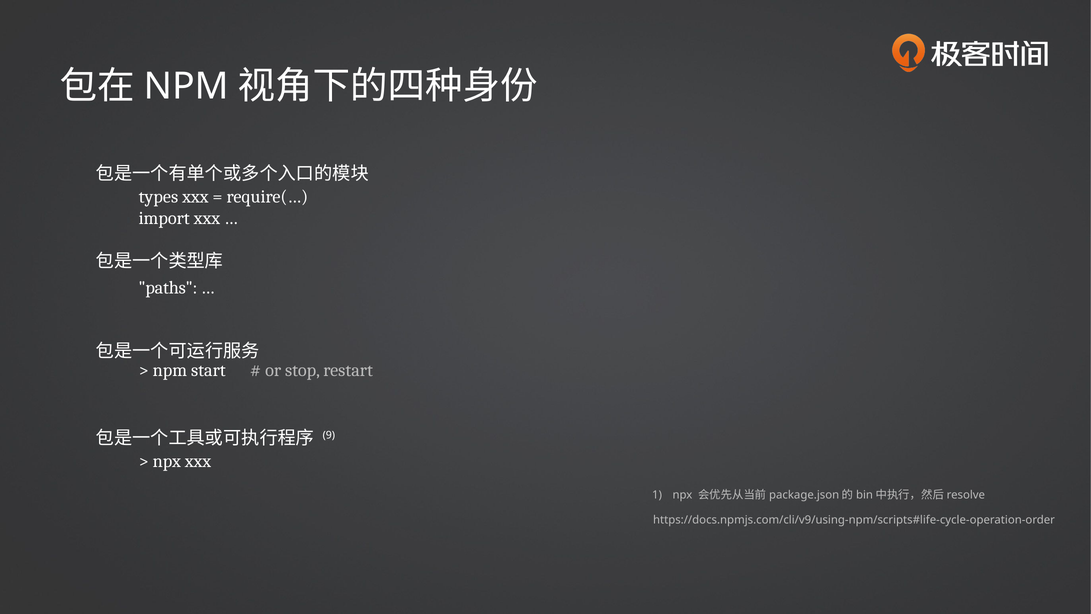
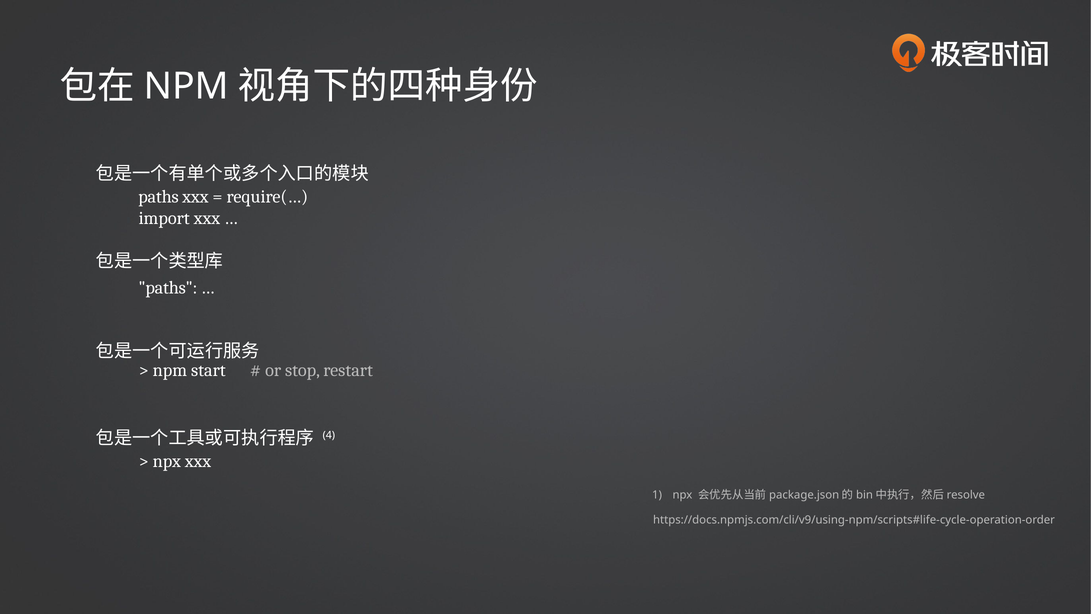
types at (158, 196): types -> paths
9: 9 -> 4
